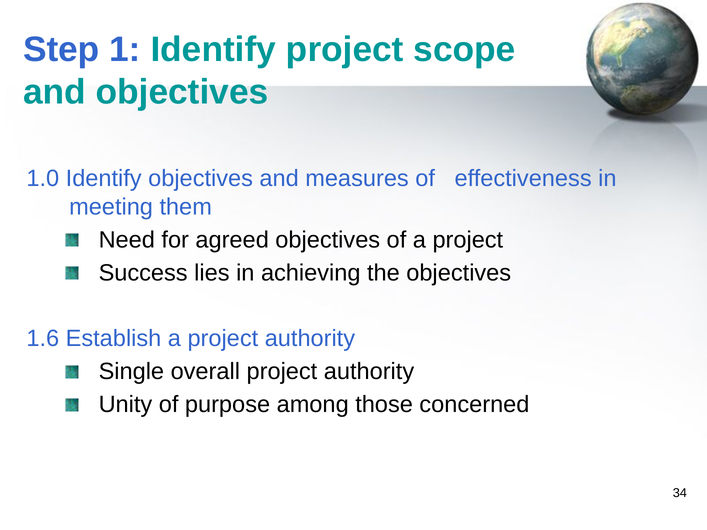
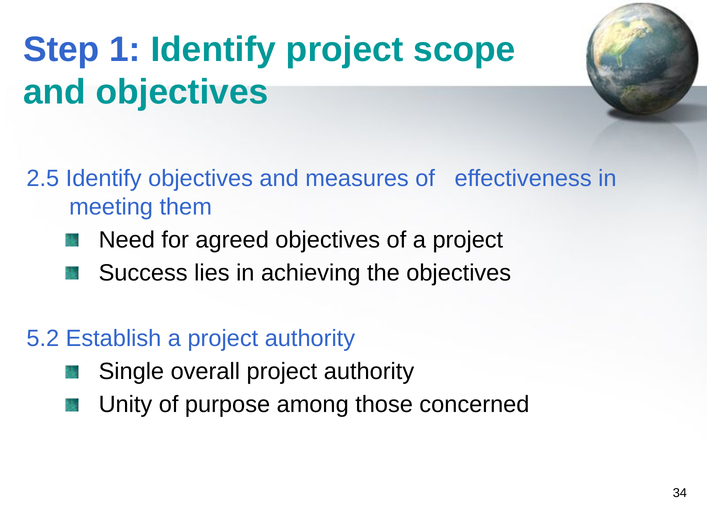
1.0: 1.0 -> 2.5
1.6: 1.6 -> 5.2
